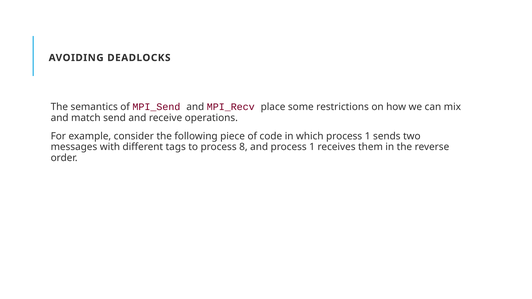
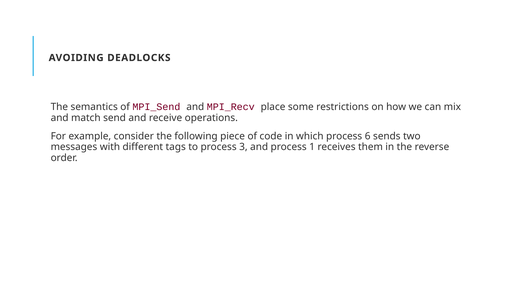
which process 1: 1 -> 6
8: 8 -> 3
